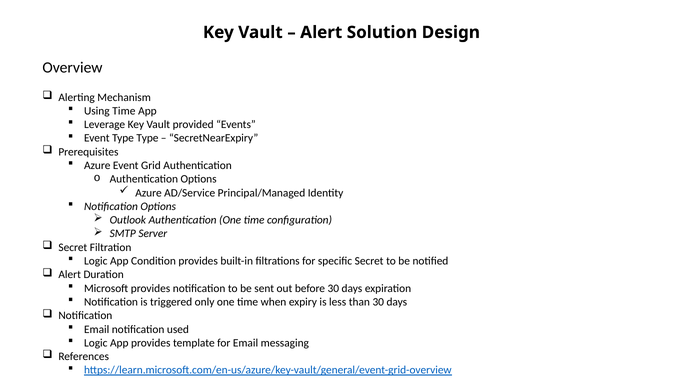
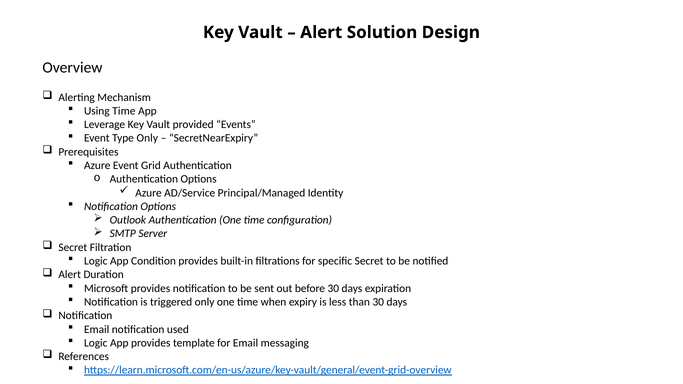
Type Type: Type -> Only
